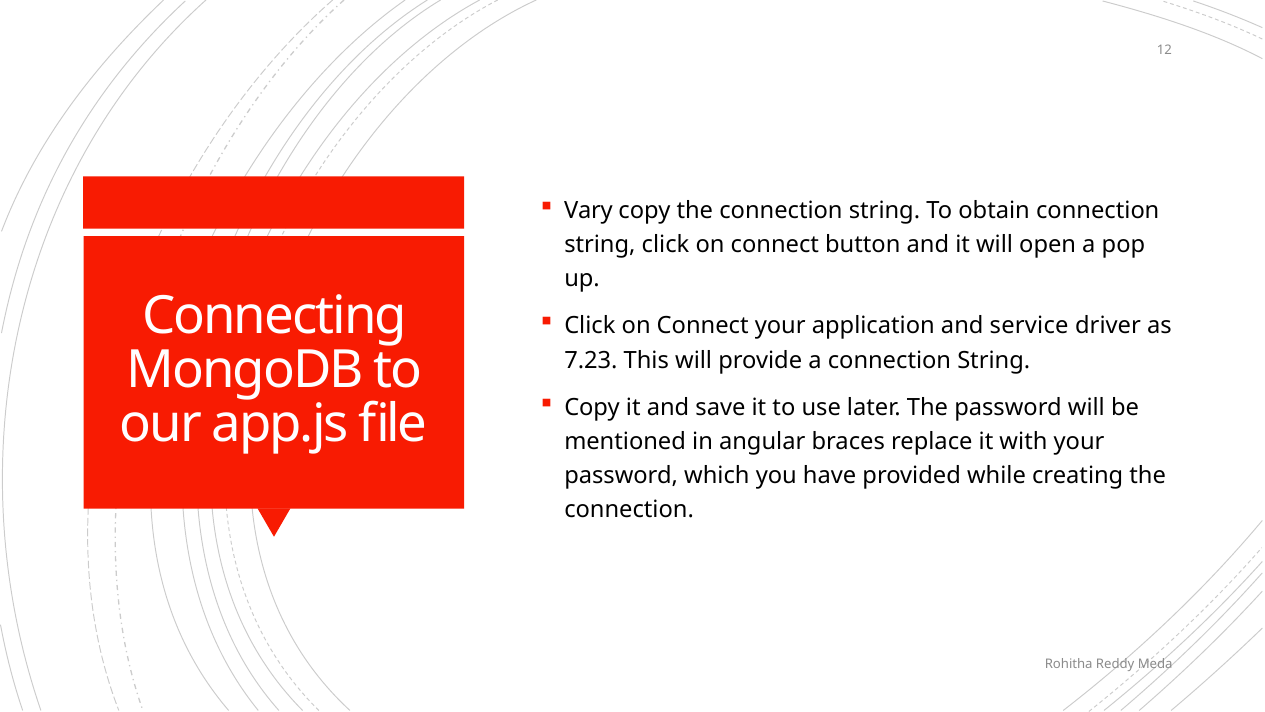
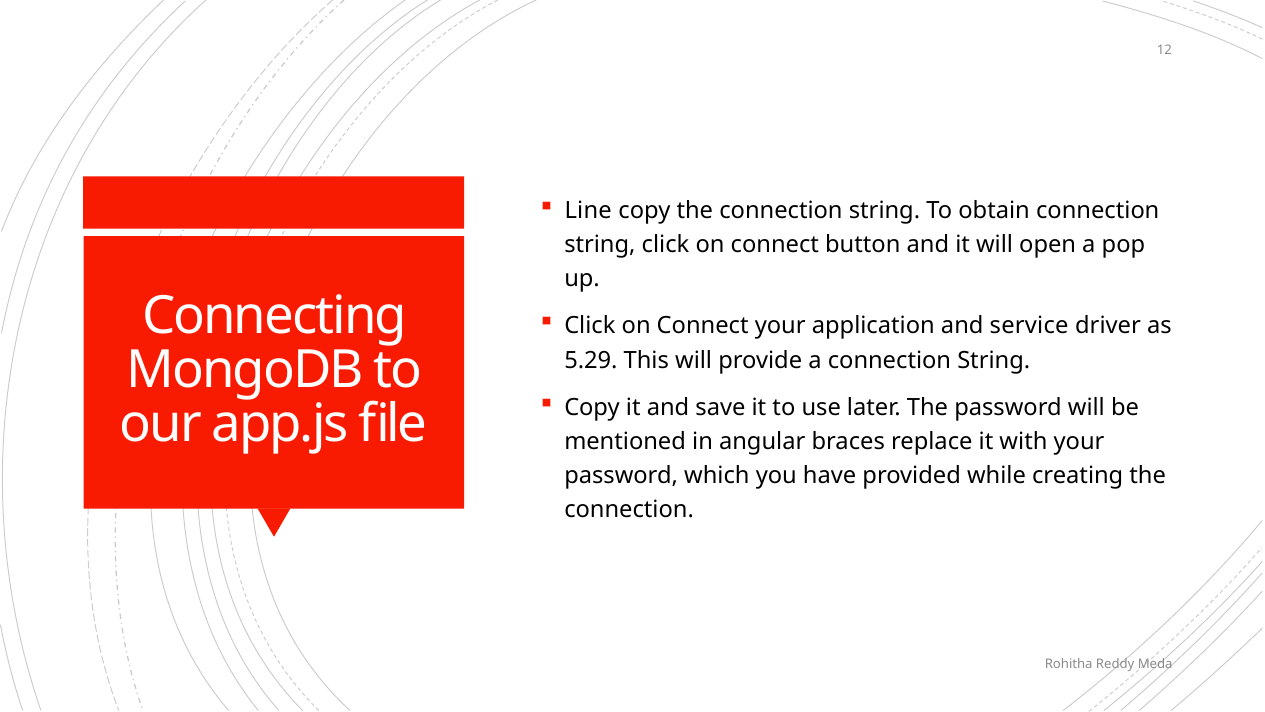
Vary: Vary -> Line
7.23: 7.23 -> 5.29
